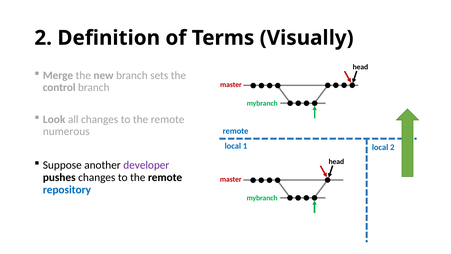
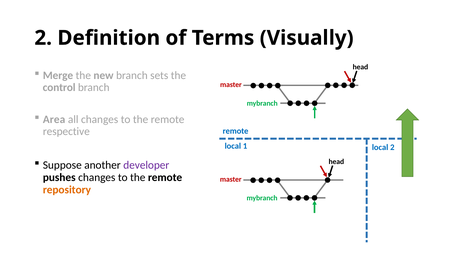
Look: Look -> Area
numerous: numerous -> respective
repository colour: blue -> orange
